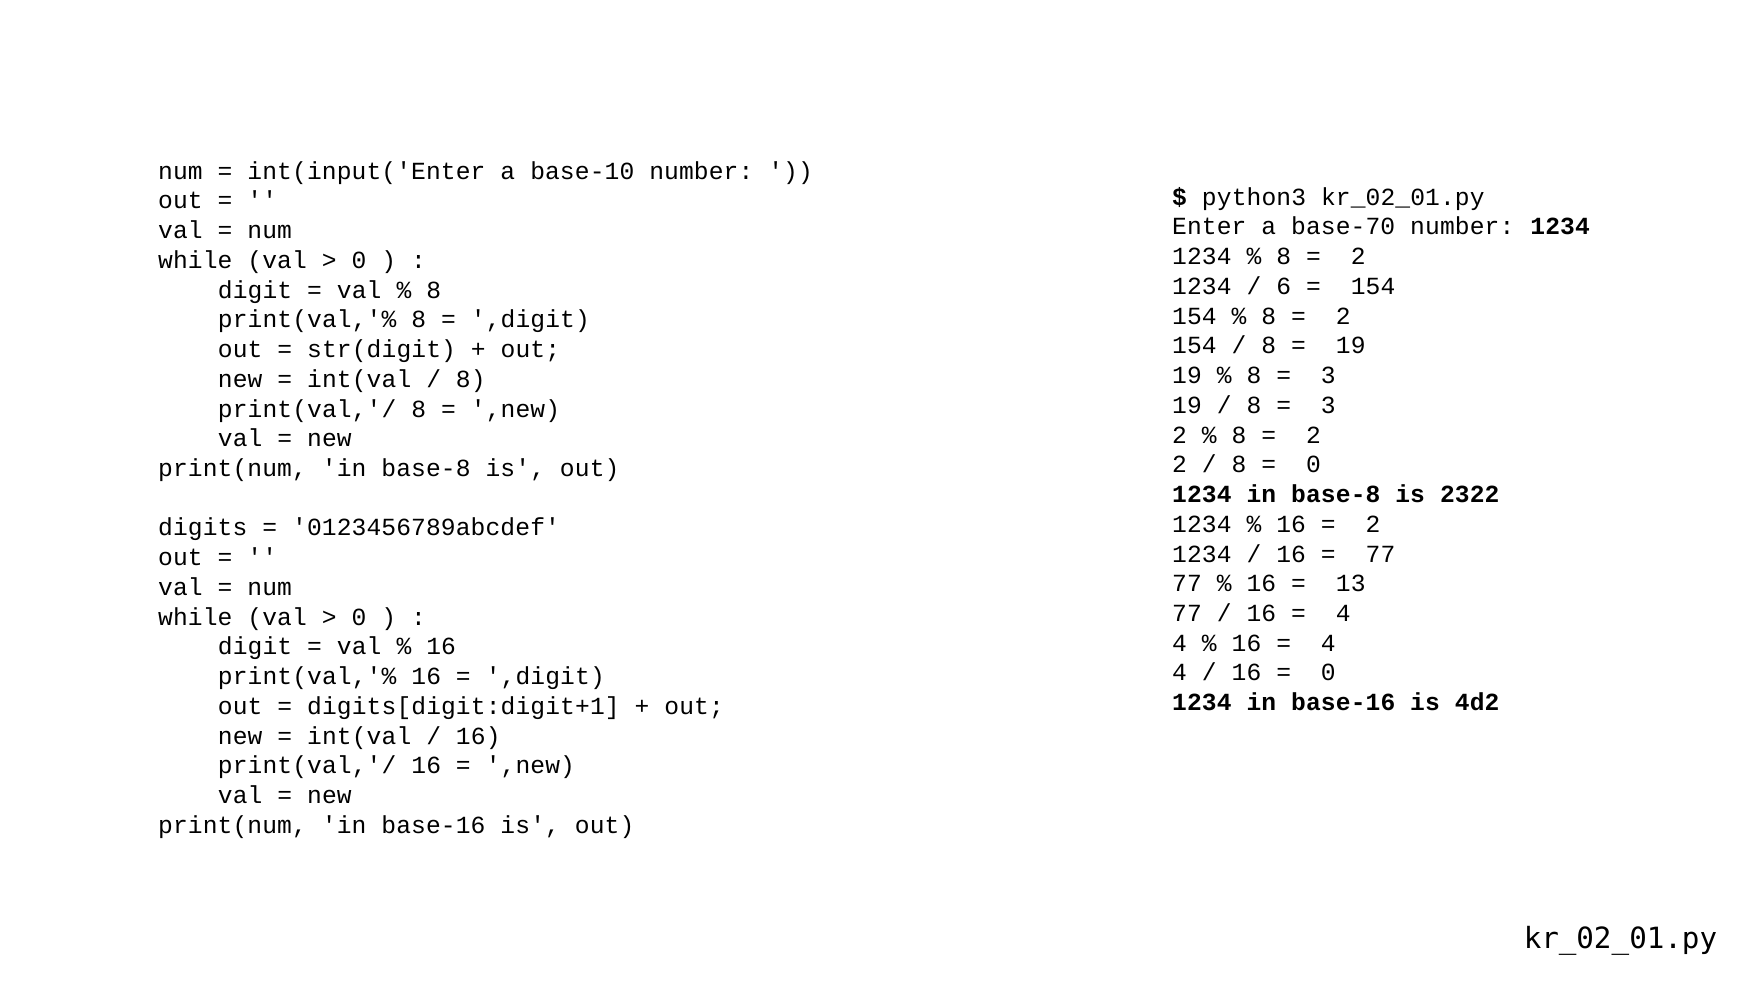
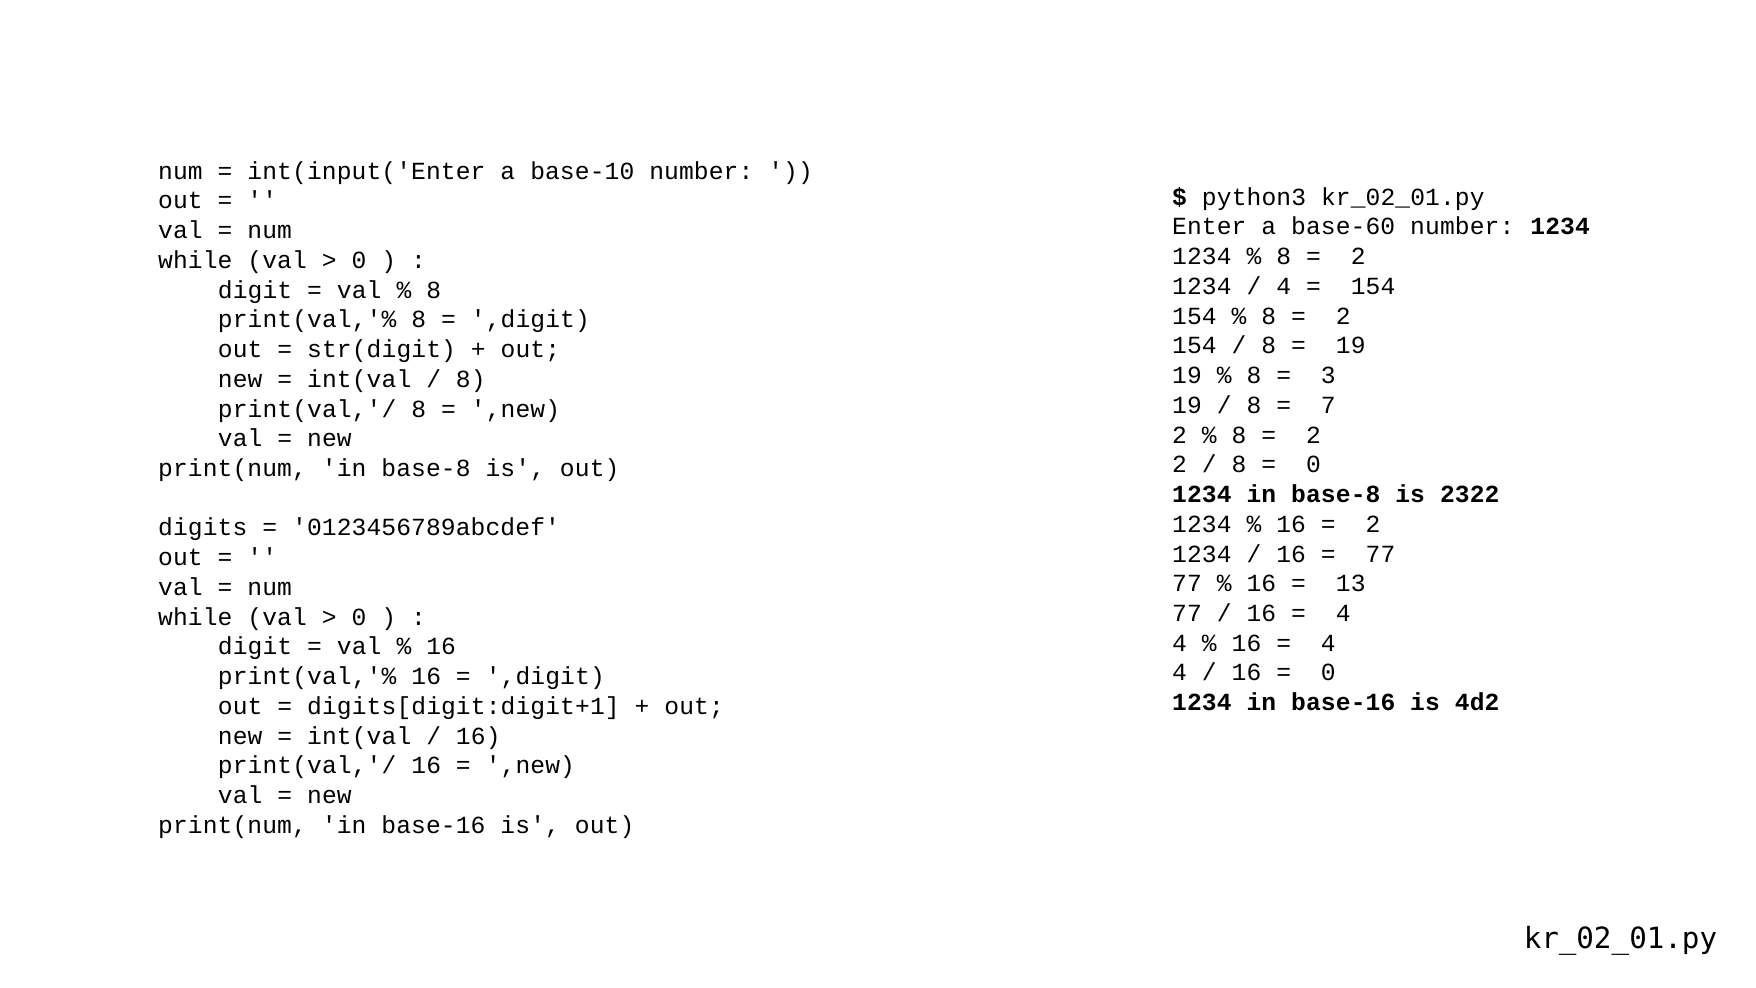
base-70: base-70 -> base-60
6 at (1284, 286): 6 -> 4
3 at (1328, 405): 3 -> 7
